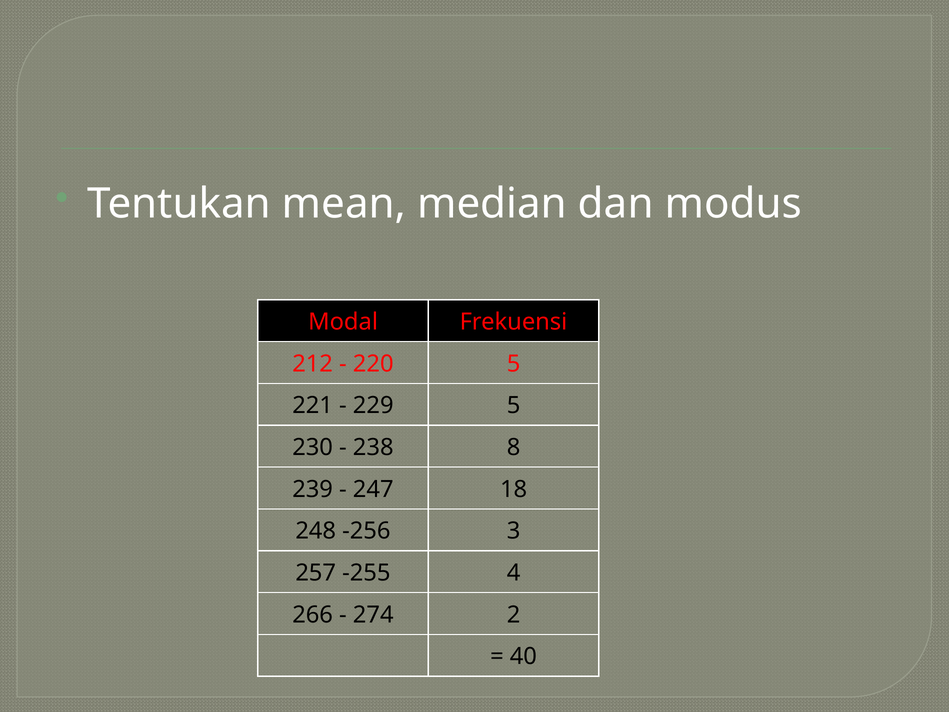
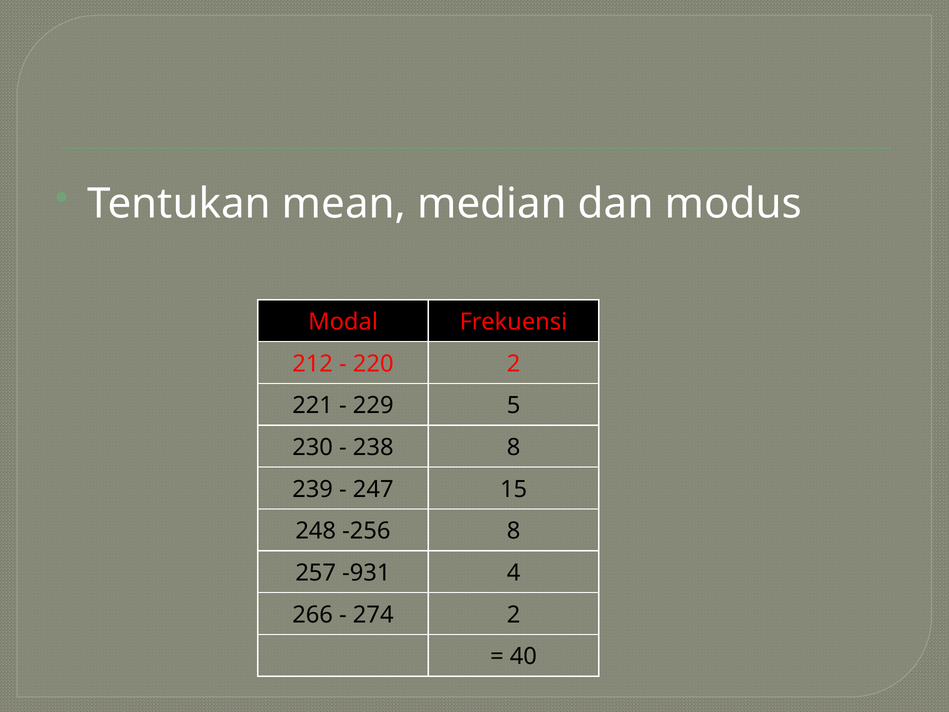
220 5: 5 -> 2
18: 18 -> 15
-256 3: 3 -> 8
-255: -255 -> -931
